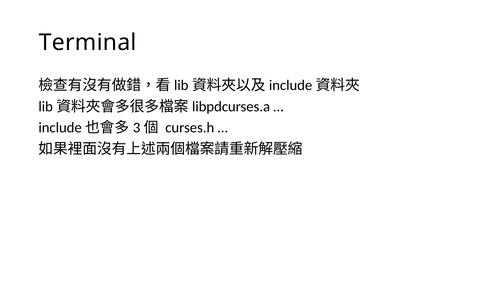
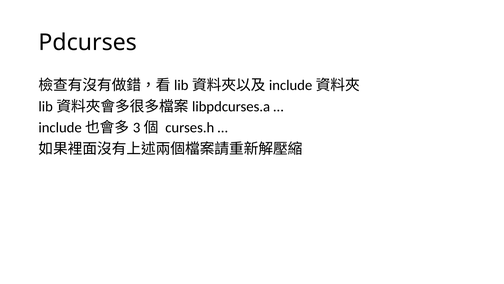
Terminal: Terminal -> Pdcurses
